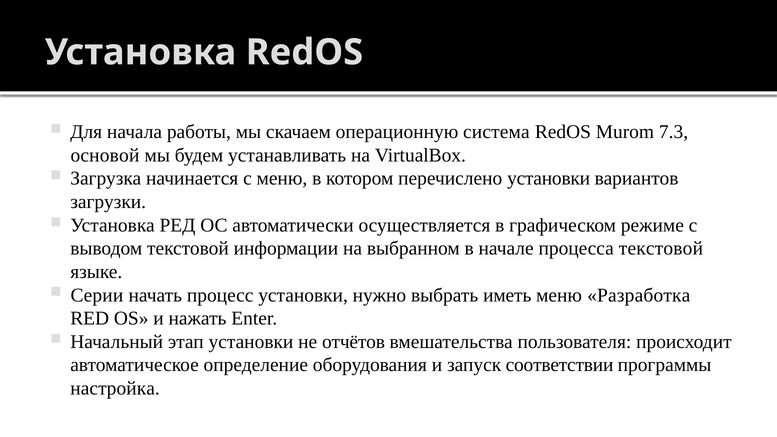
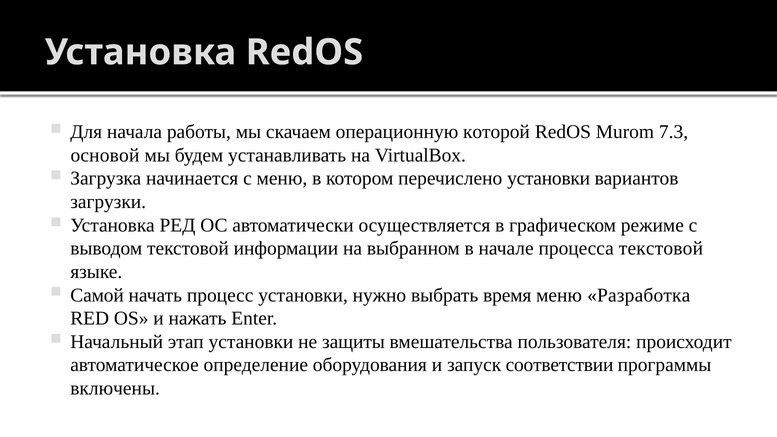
система: система -> которой
Серии: Серии -> Самой
иметь: иметь -> время
отчётов: отчётов -> защиты
настройка: настройка -> включены
